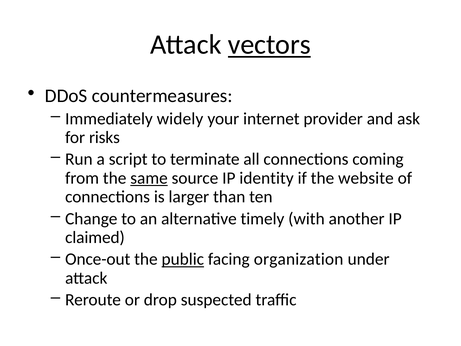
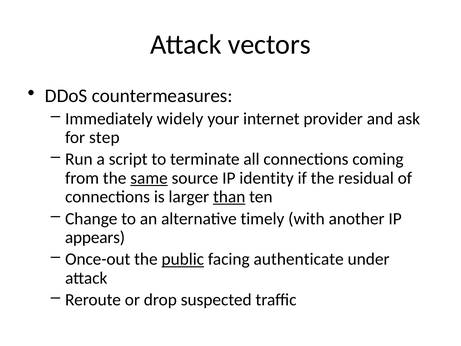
vectors underline: present -> none
risks: risks -> step
website: website -> residual
than underline: none -> present
claimed: claimed -> appears
organization: organization -> authenticate
